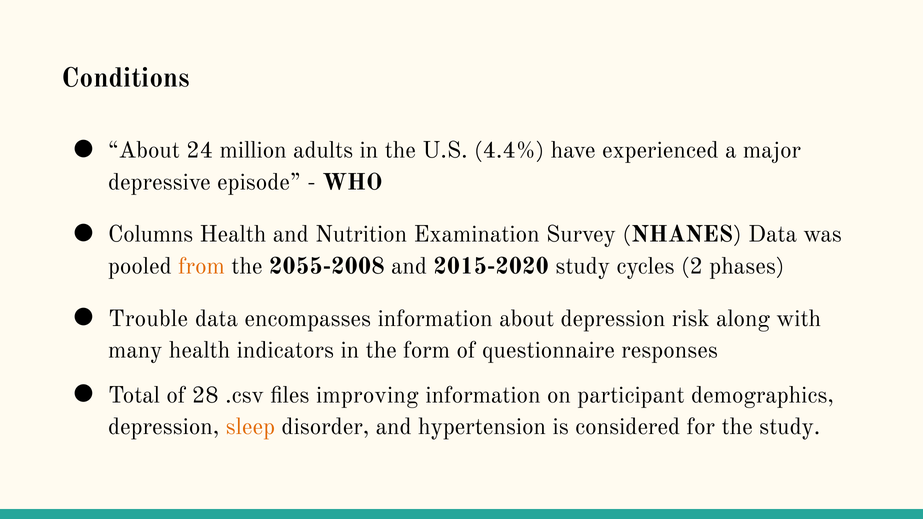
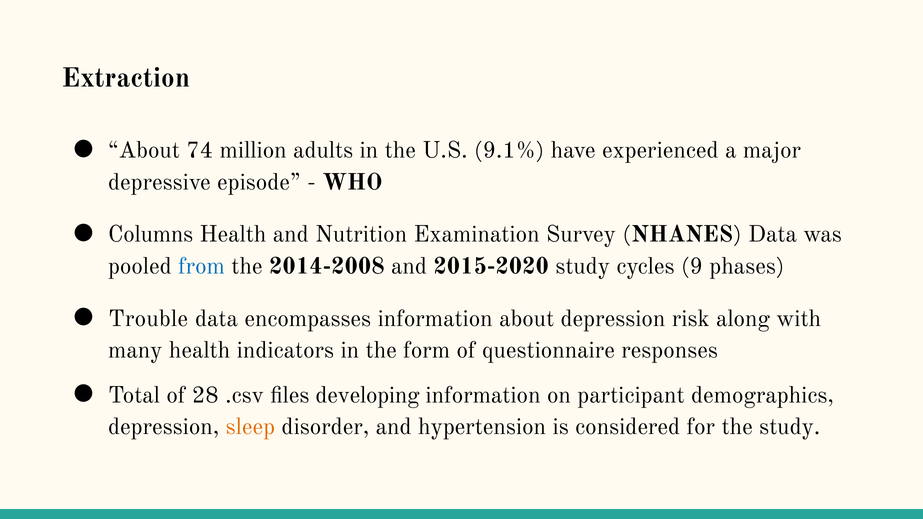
Conditions: Conditions -> Extraction
24: 24 -> 74
4.4%: 4.4% -> 9.1%
from colour: orange -> blue
2055-2008: 2055-2008 -> 2014-2008
2: 2 -> 9
improving: improving -> developing
